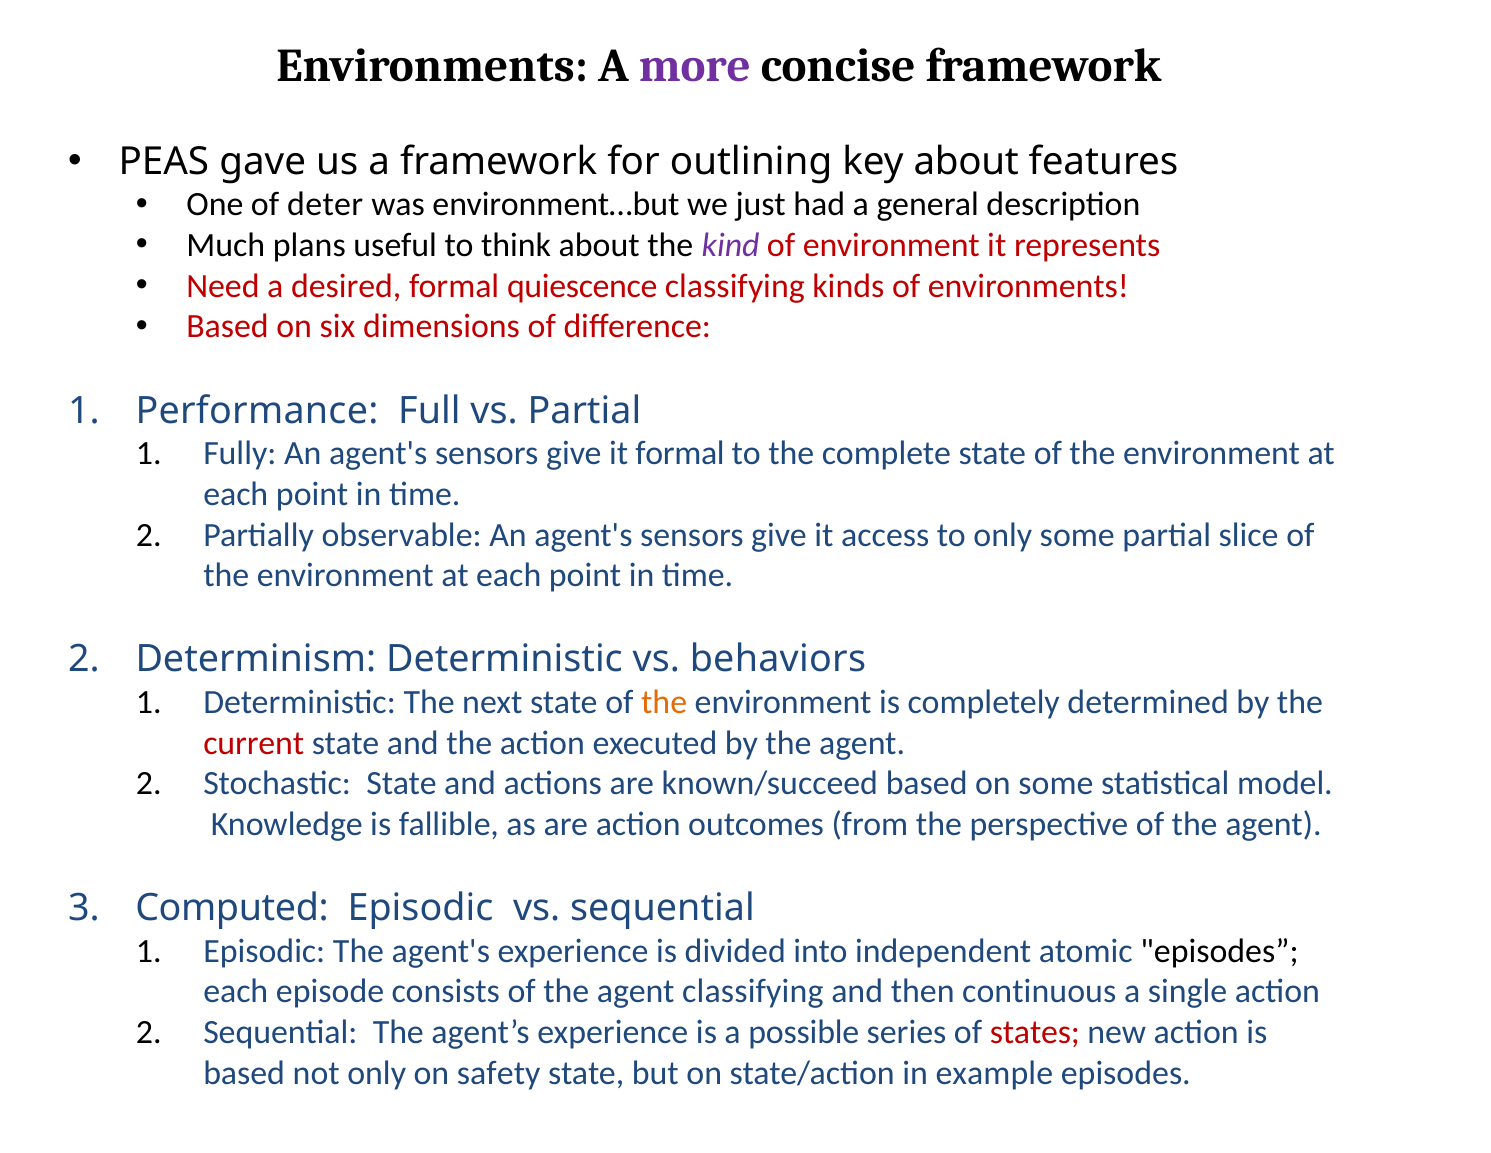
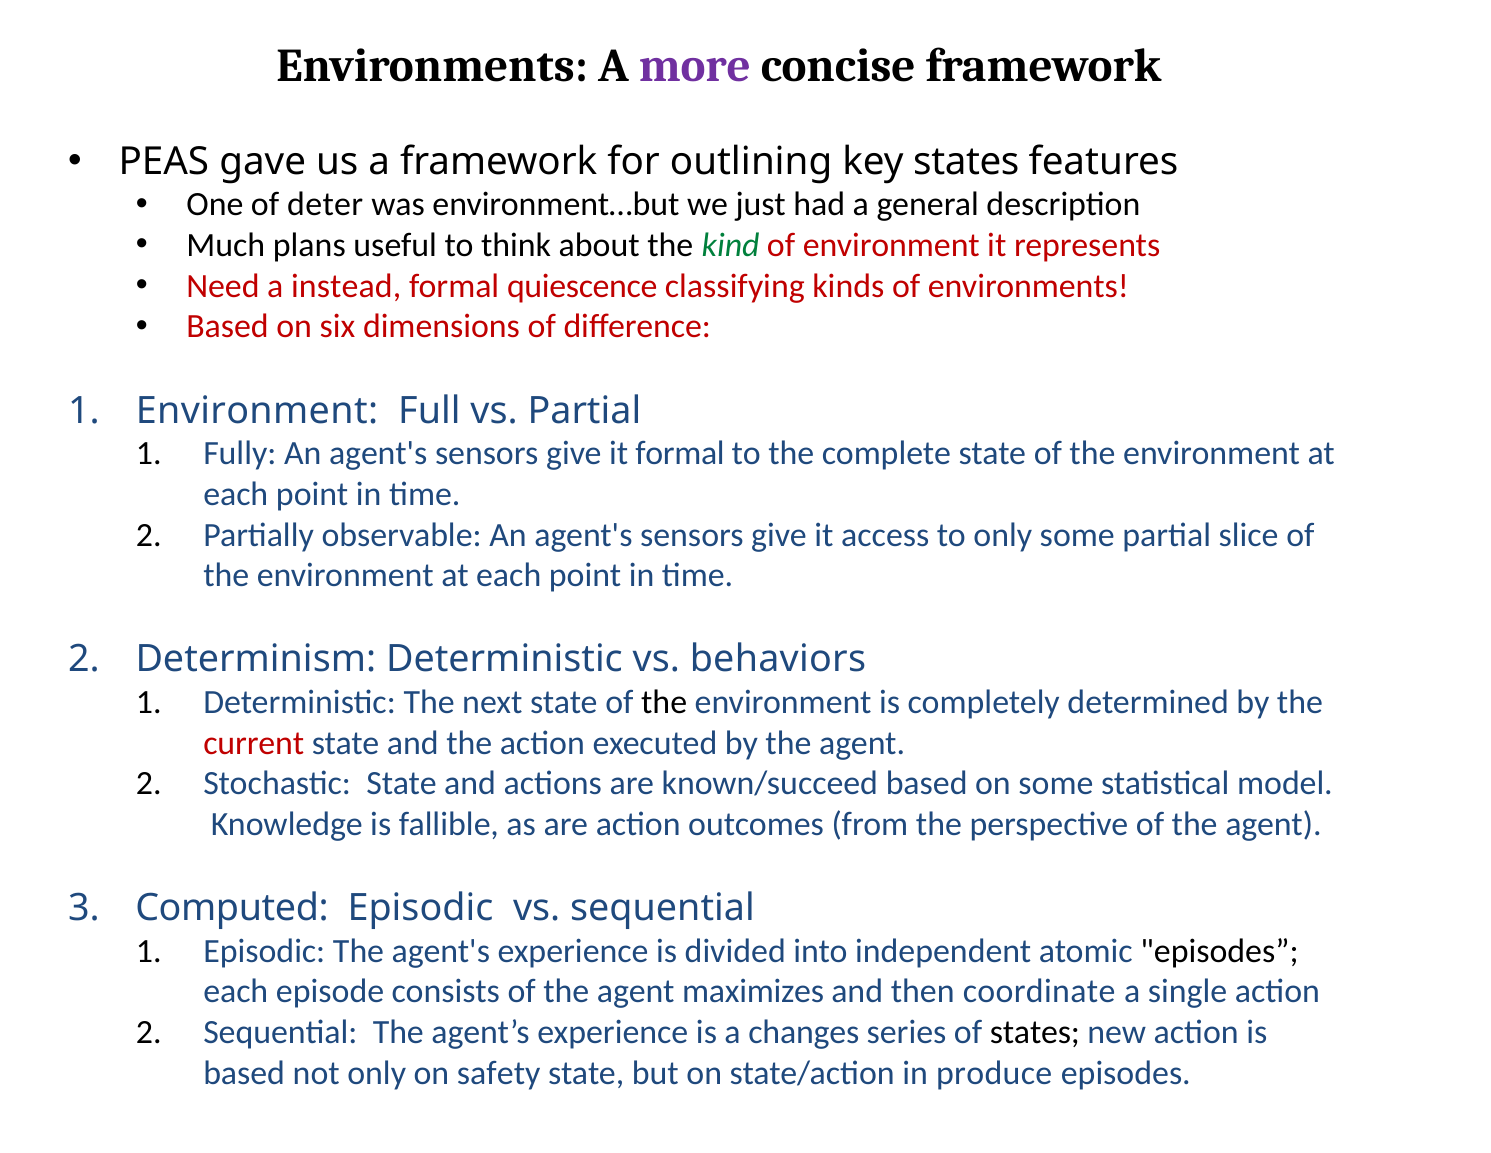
key about: about -> states
kind colour: purple -> green
desired: desired -> instead
Performance at (257, 410): Performance -> Environment
the at (664, 702) colour: orange -> black
agent classifying: classifying -> maximizes
continuous: continuous -> coordinate
possible: possible -> changes
states at (1035, 1031) colour: red -> black
example: example -> produce
